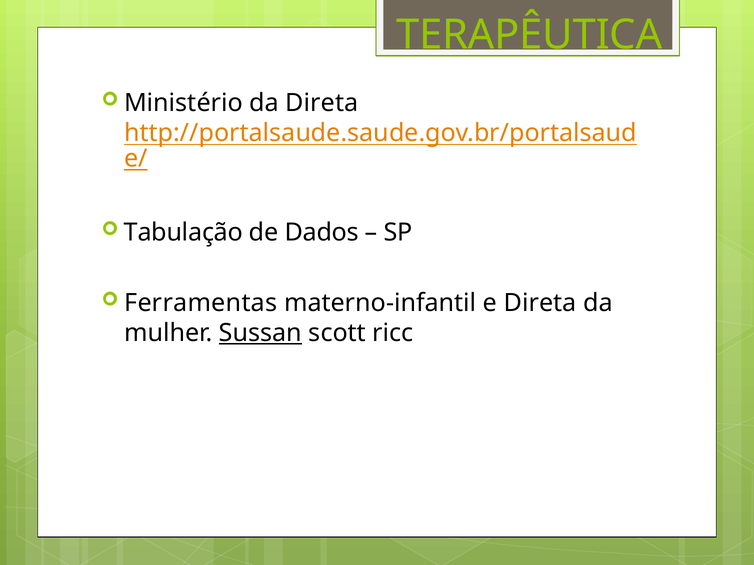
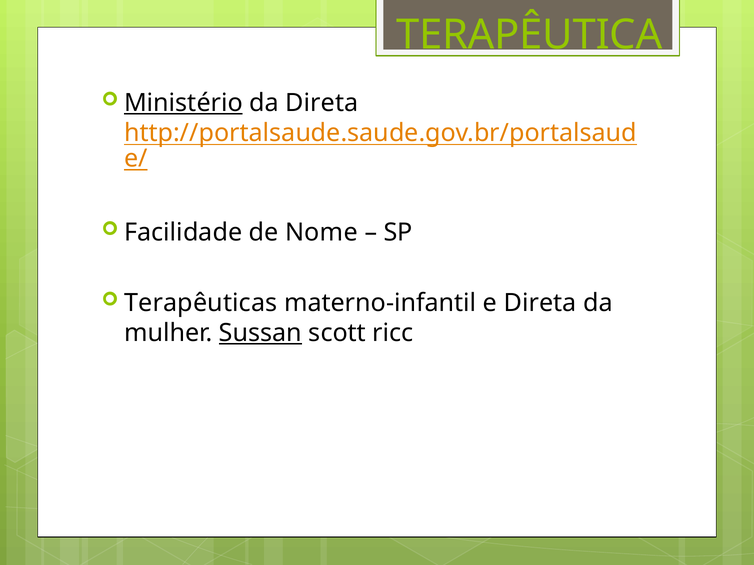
Ministério underline: none -> present
Tabulação: Tabulação -> Facilidade
Dados: Dados -> Nome
Ferramentas: Ferramentas -> Terapêuticas
